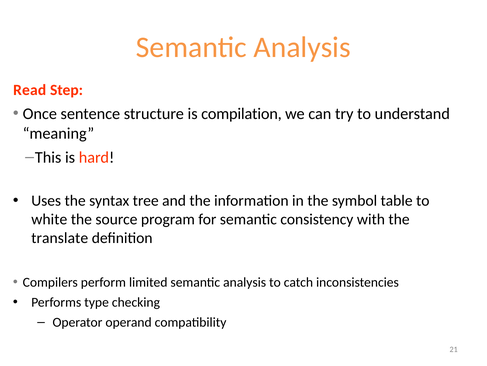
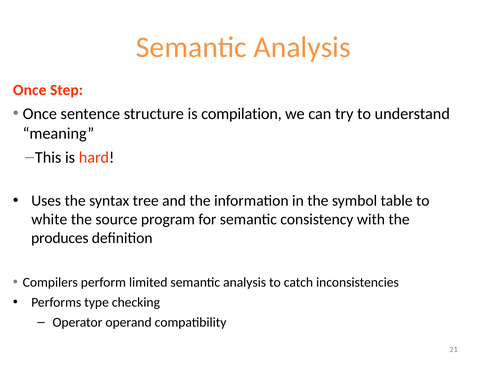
Read at (30, 90): Read -> Once
translate: translate -> produces
